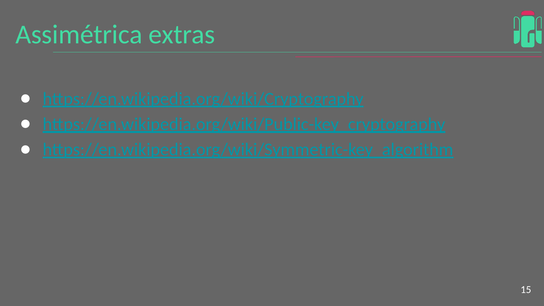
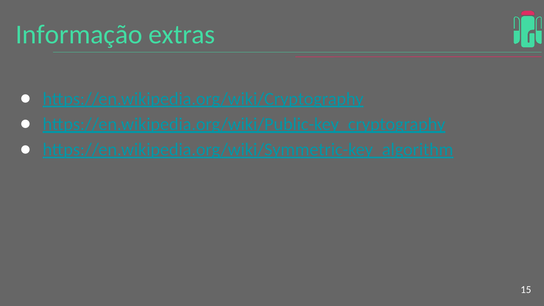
Assimétrica: Assimétrica -> Informação
